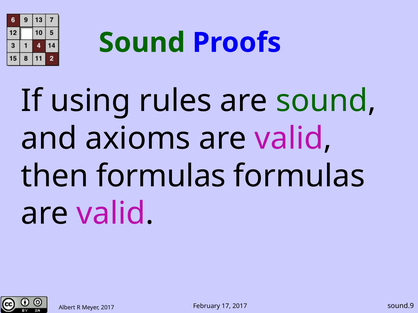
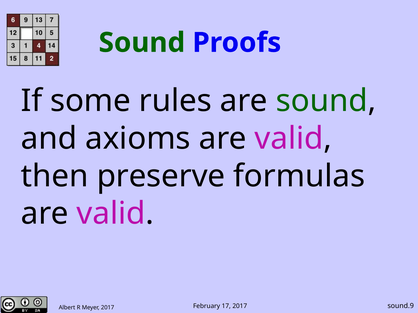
using: using -> some
then formulas: formulas -> preserve
